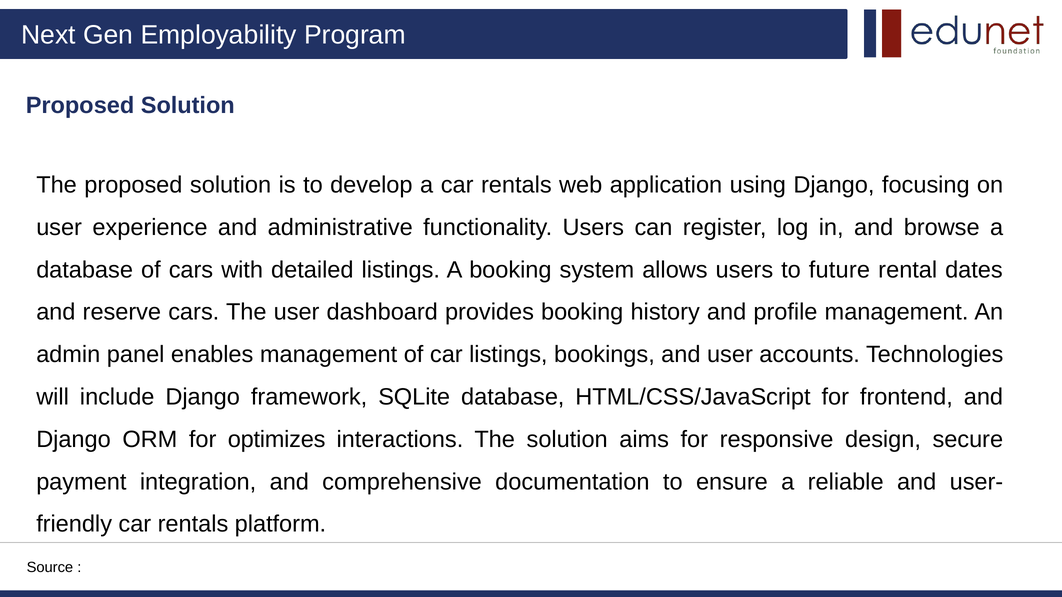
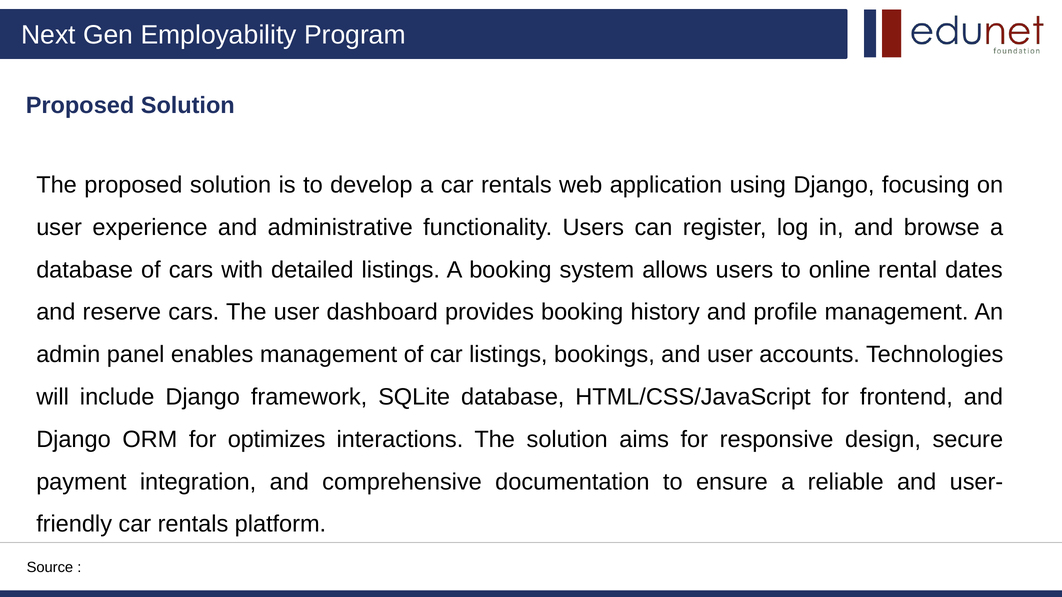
future: future -> online
